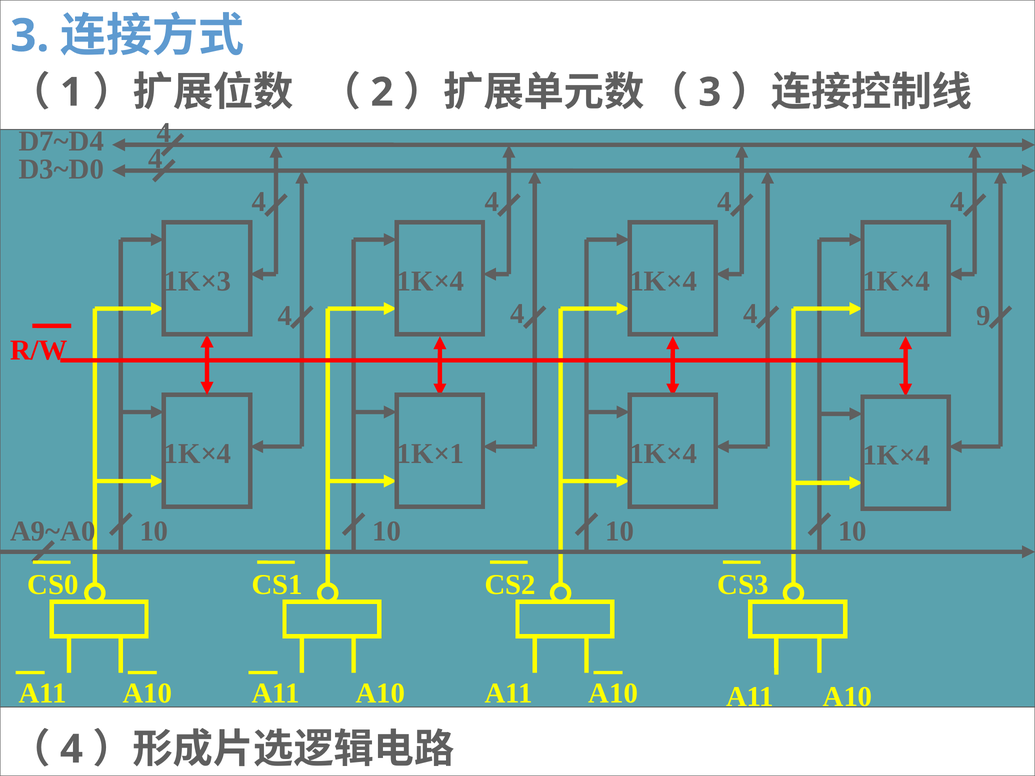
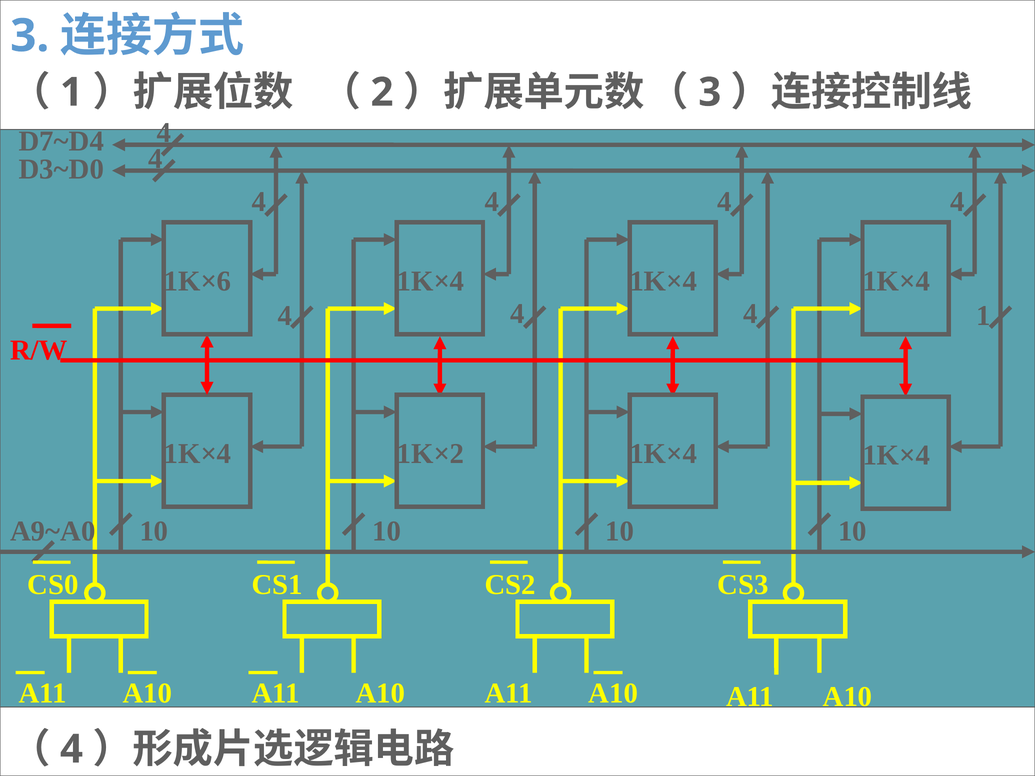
1K×3: 1K×3 -> 1K×6
4 9: 9 -> 1
1K×1: 1K×1 -> 1K×2
